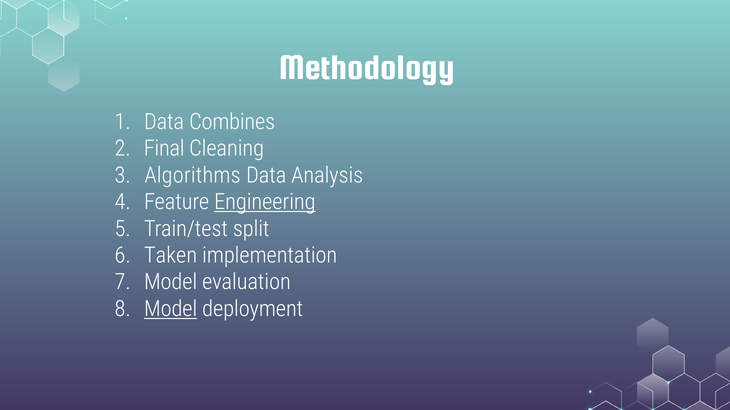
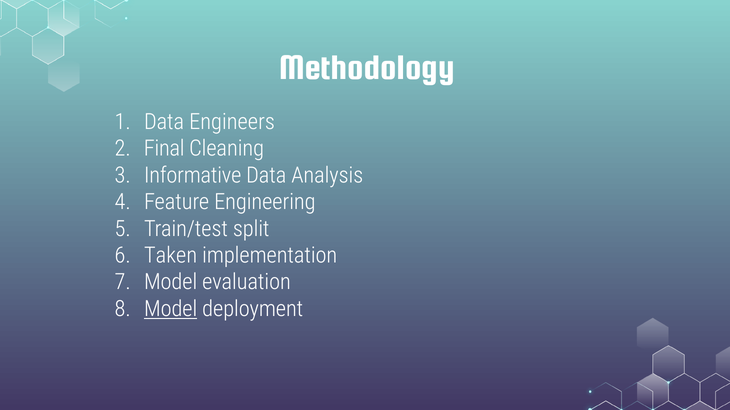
Combines: Combines -> Engineers
Algorithms: Algorithms -> Informative
Engineering underline: present -> none
